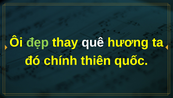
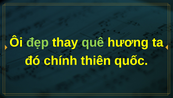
quê colour: white -> light green
